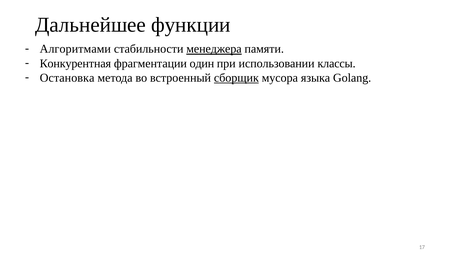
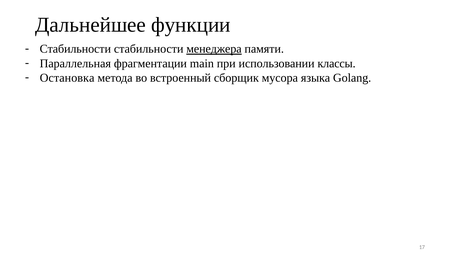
Алгоритмами at (75, 49): Алгоритмами -> Стабильности
Конкурентная: Конкурентная -> Параллельная
один: один -> main
сборщик underline: present -> none
